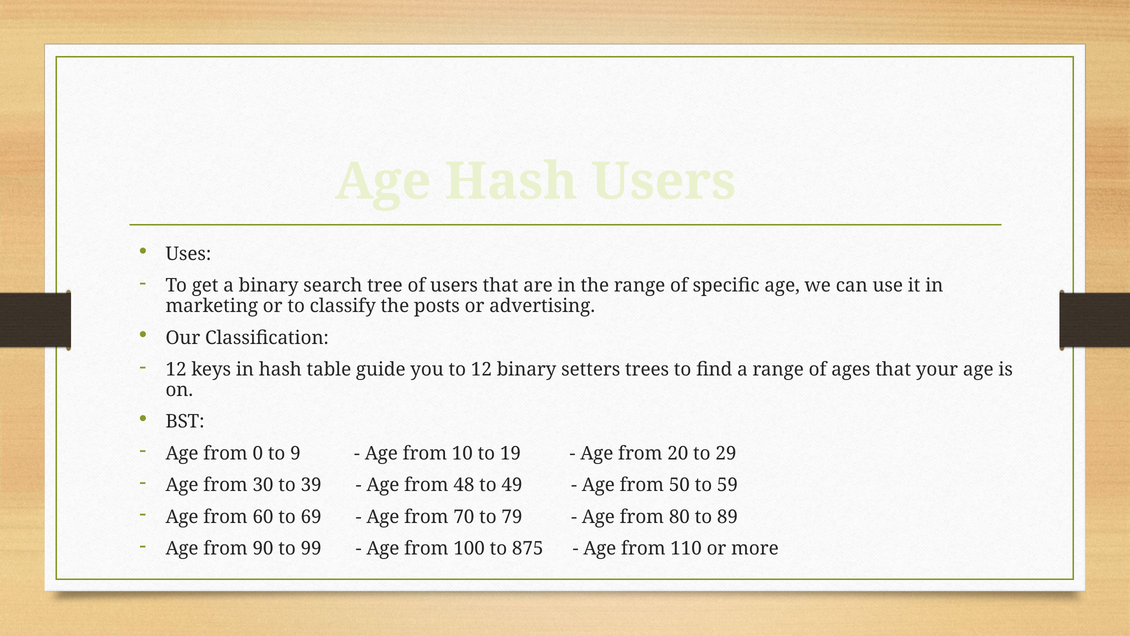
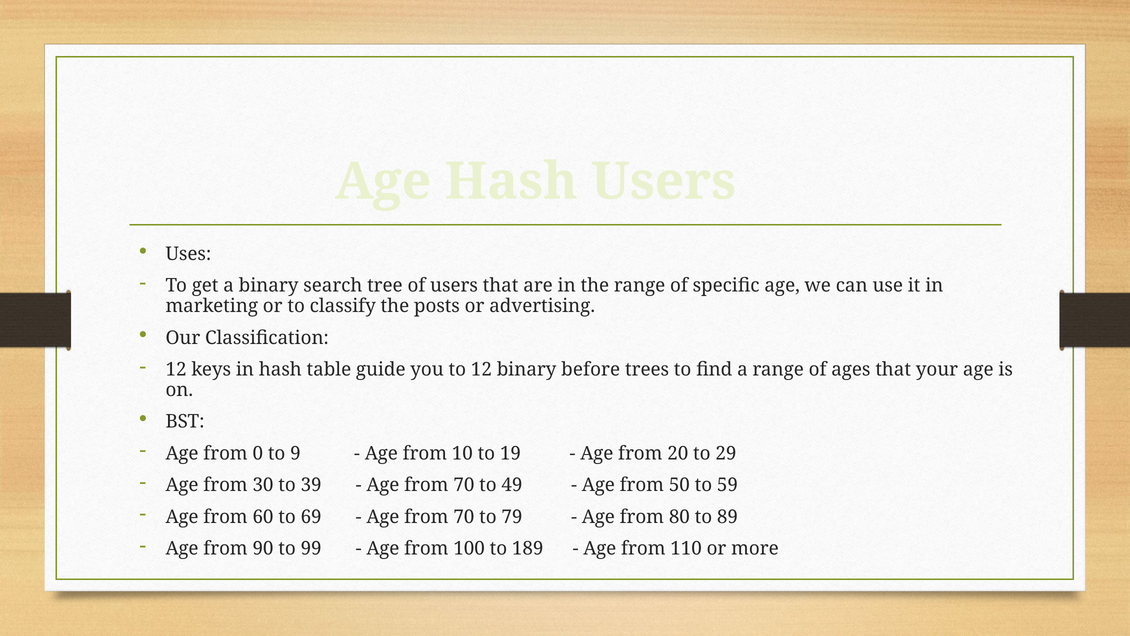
setters: setters -> before
48 at (464, 485): 48 -> 70
875: 875 -> 189
